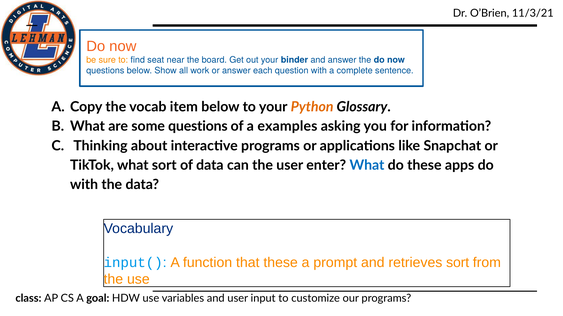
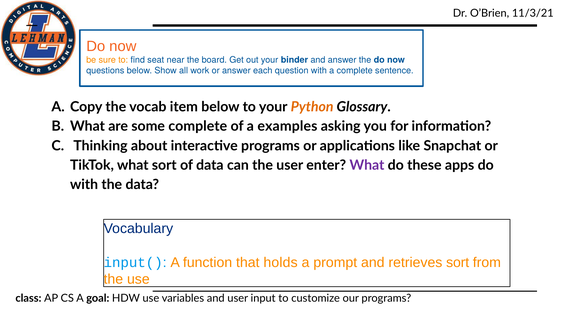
some questions: questions -> complete
What at (367, 165) colour: blue -> purple
that these: these -> holds
